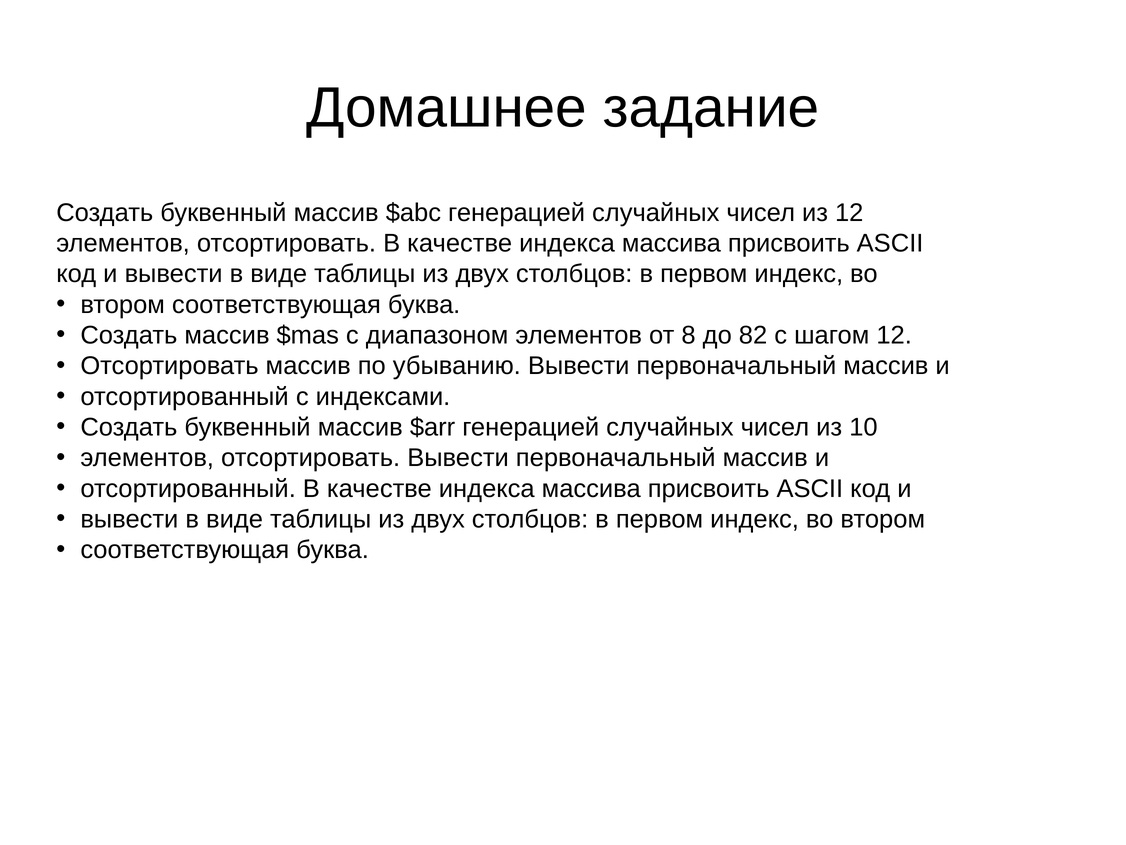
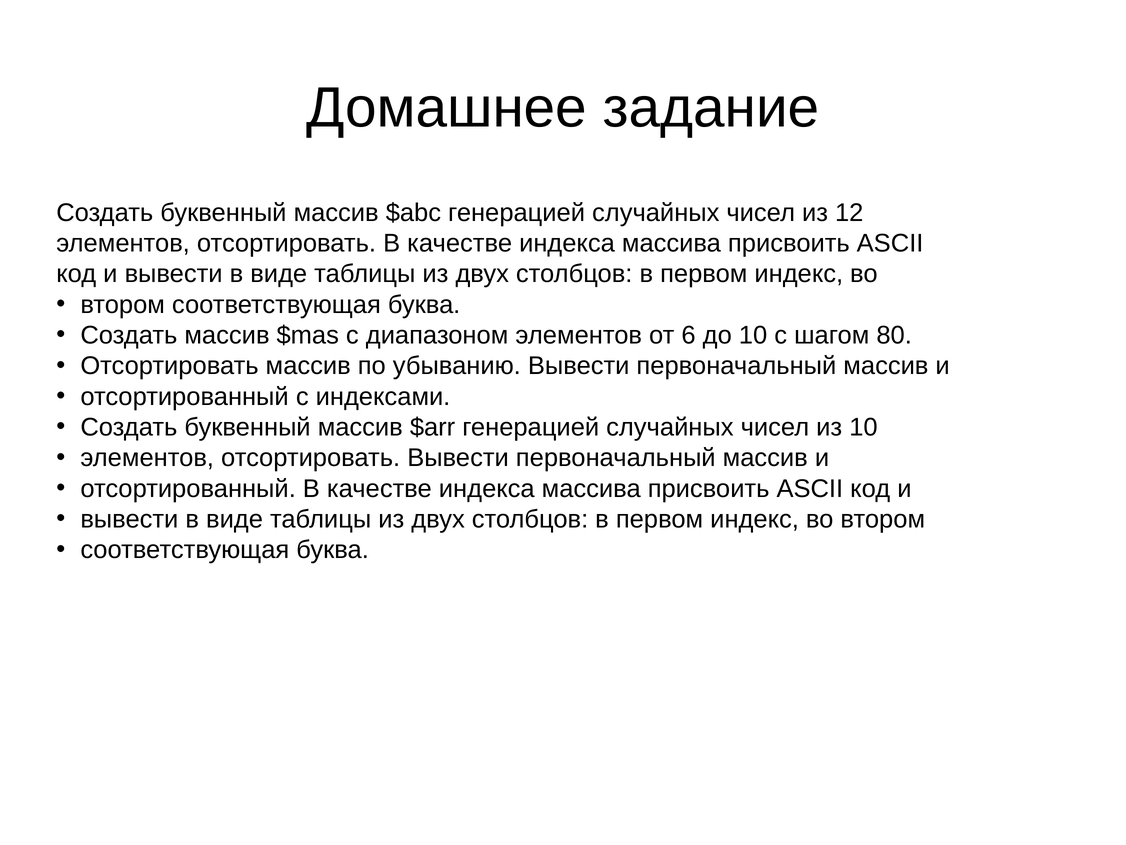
8: 8 -> 6
до 82: 82 -> 10
шагом 12: 12 -> 80
